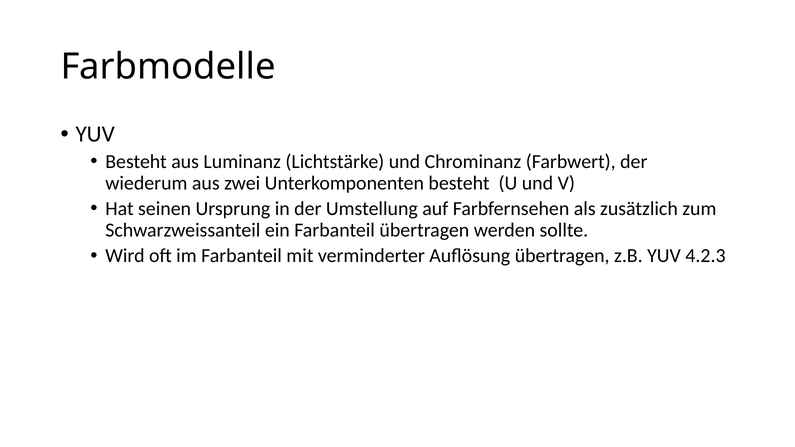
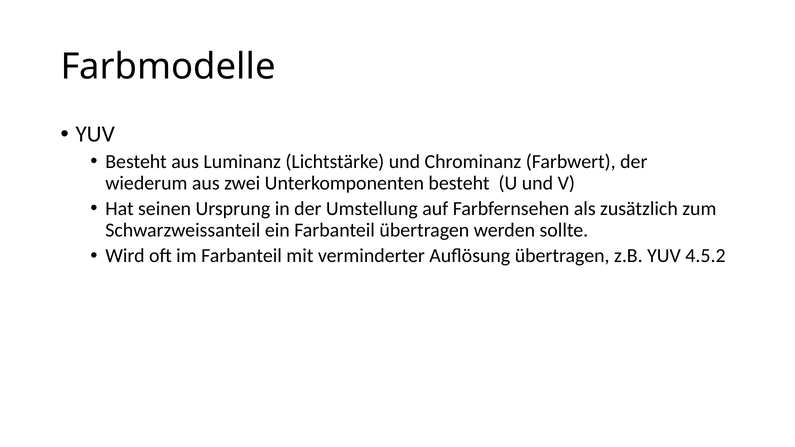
4.2.3: 4.2.3 -> 4.5.2
